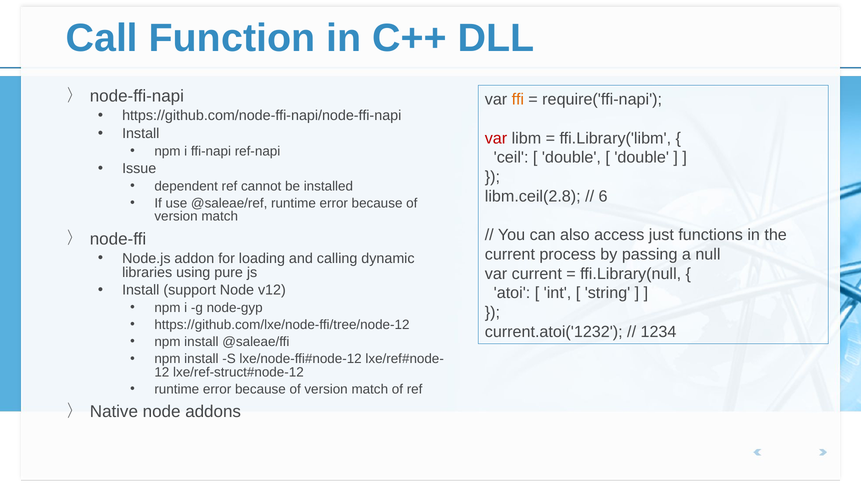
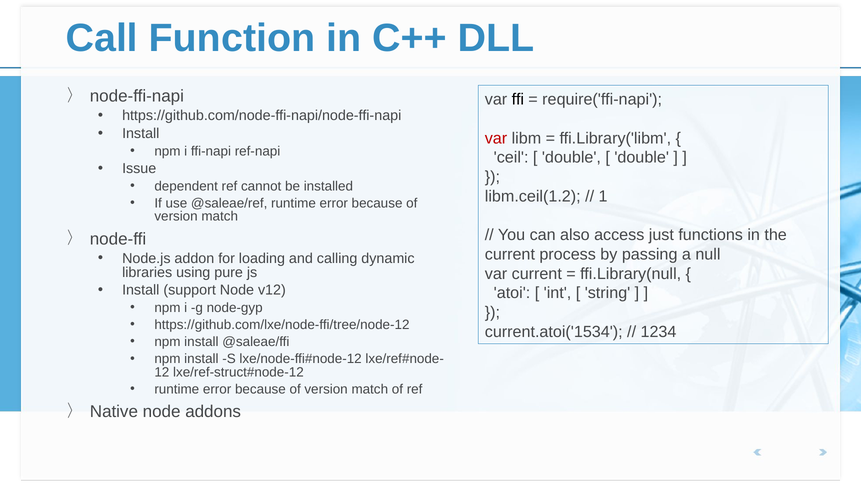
ffi colour: orange -> black
libm.ceil(2.8: libm.ceil(2.8 -> libm.ceil(1.2
6: 6 -> 1
current.atoi('1232: current.atoi('1232 -> current.atoi('1534
